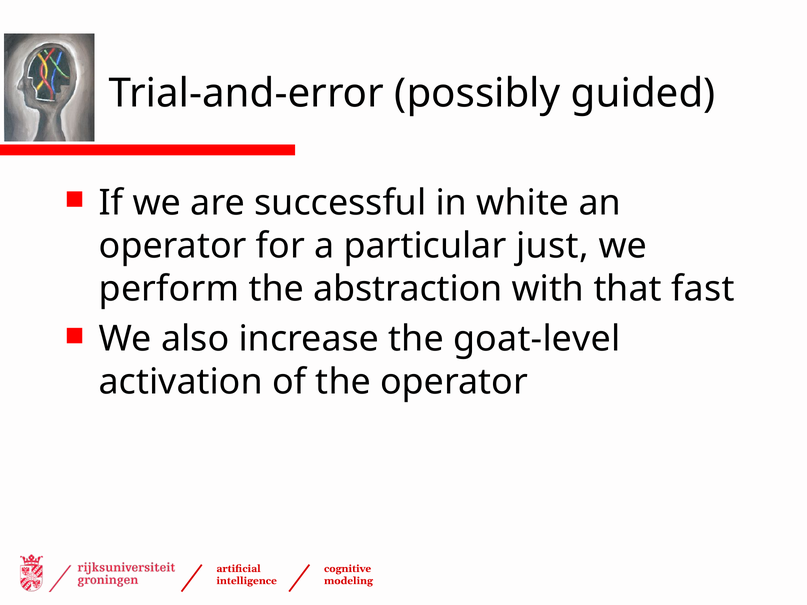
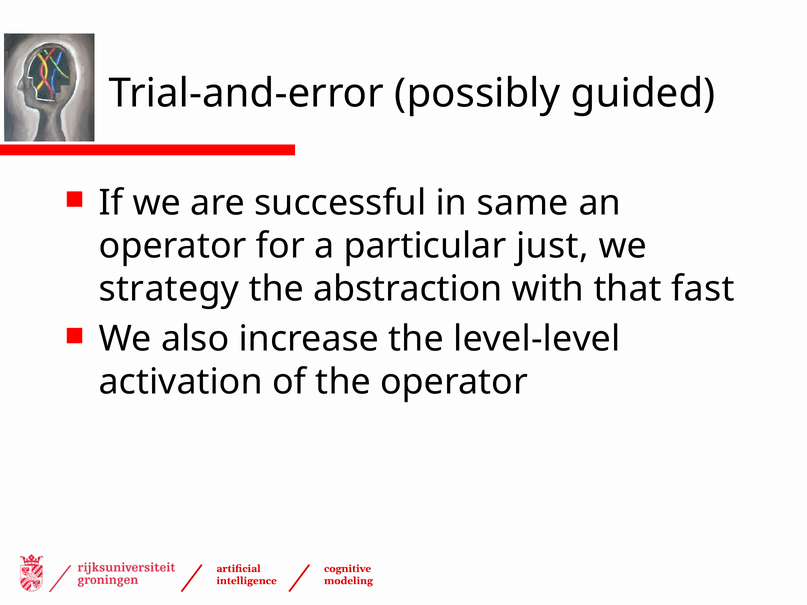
white: white -> same
perform: perform -> strategy
goat-level: goat-level -> level-level
